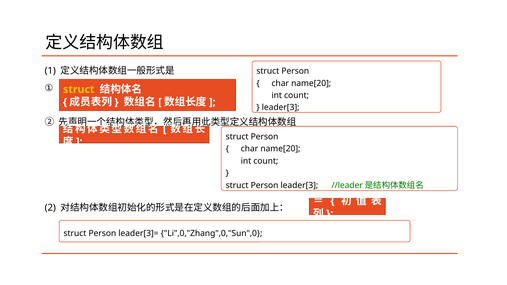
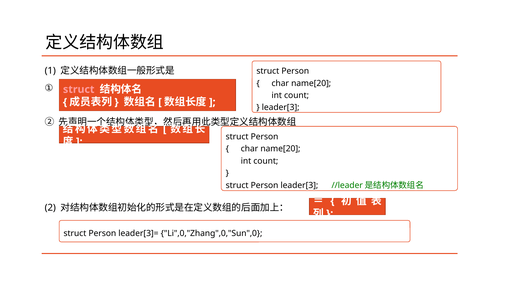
struct at (79, 89) colour: yellow -> pink
